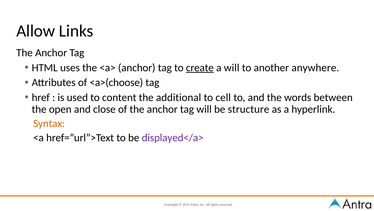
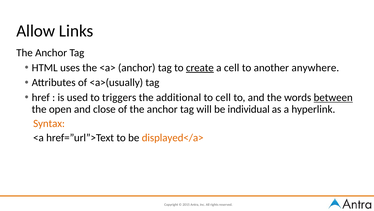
a will: will -> cell
<a>(choose: <a>(choose -> <a>(usually
content: content -> triggers
between underline: none -> present
structure: structure -> individual
displayed</a> colour: purple -> orange
